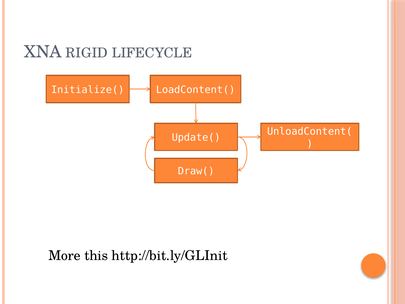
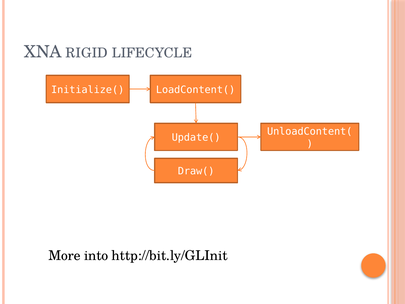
this: this -> into
